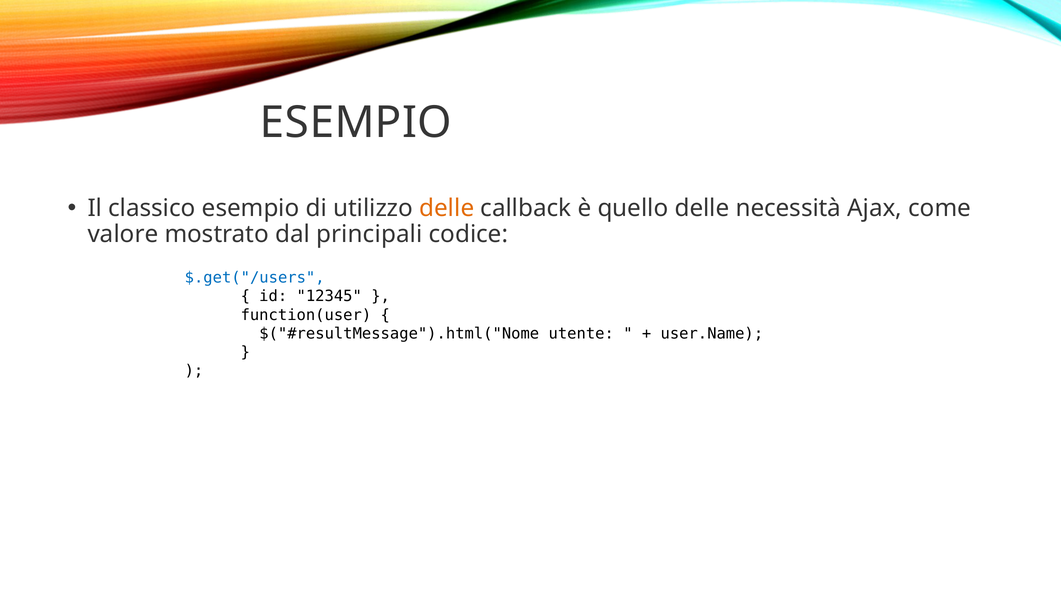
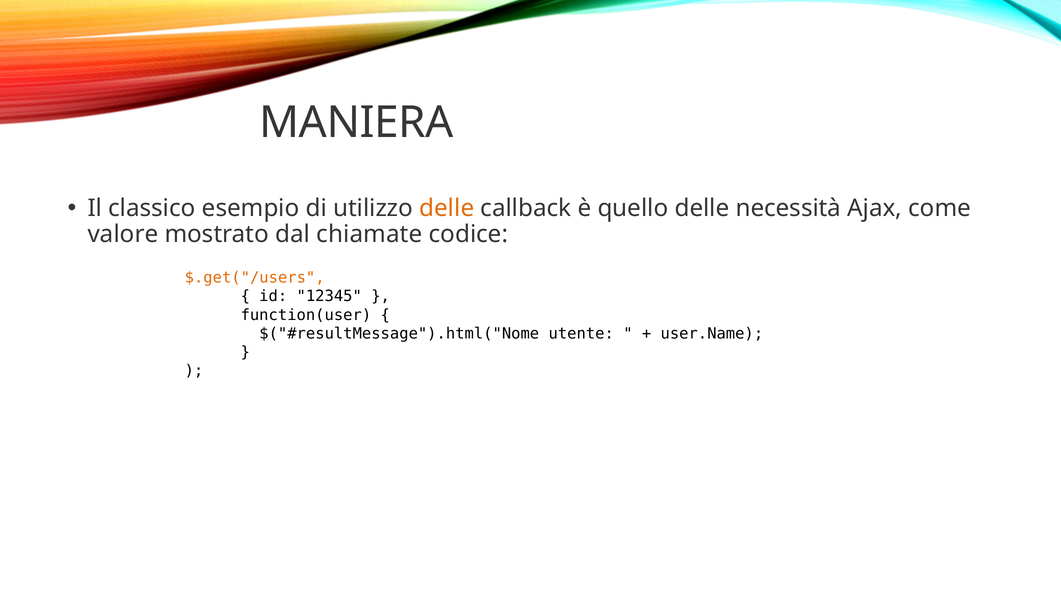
ESEMPIO at (356, 122): ESEMPIO -> MANIERA
principali: principali -> chiamate
$.get("/users colour: blue -> orange
